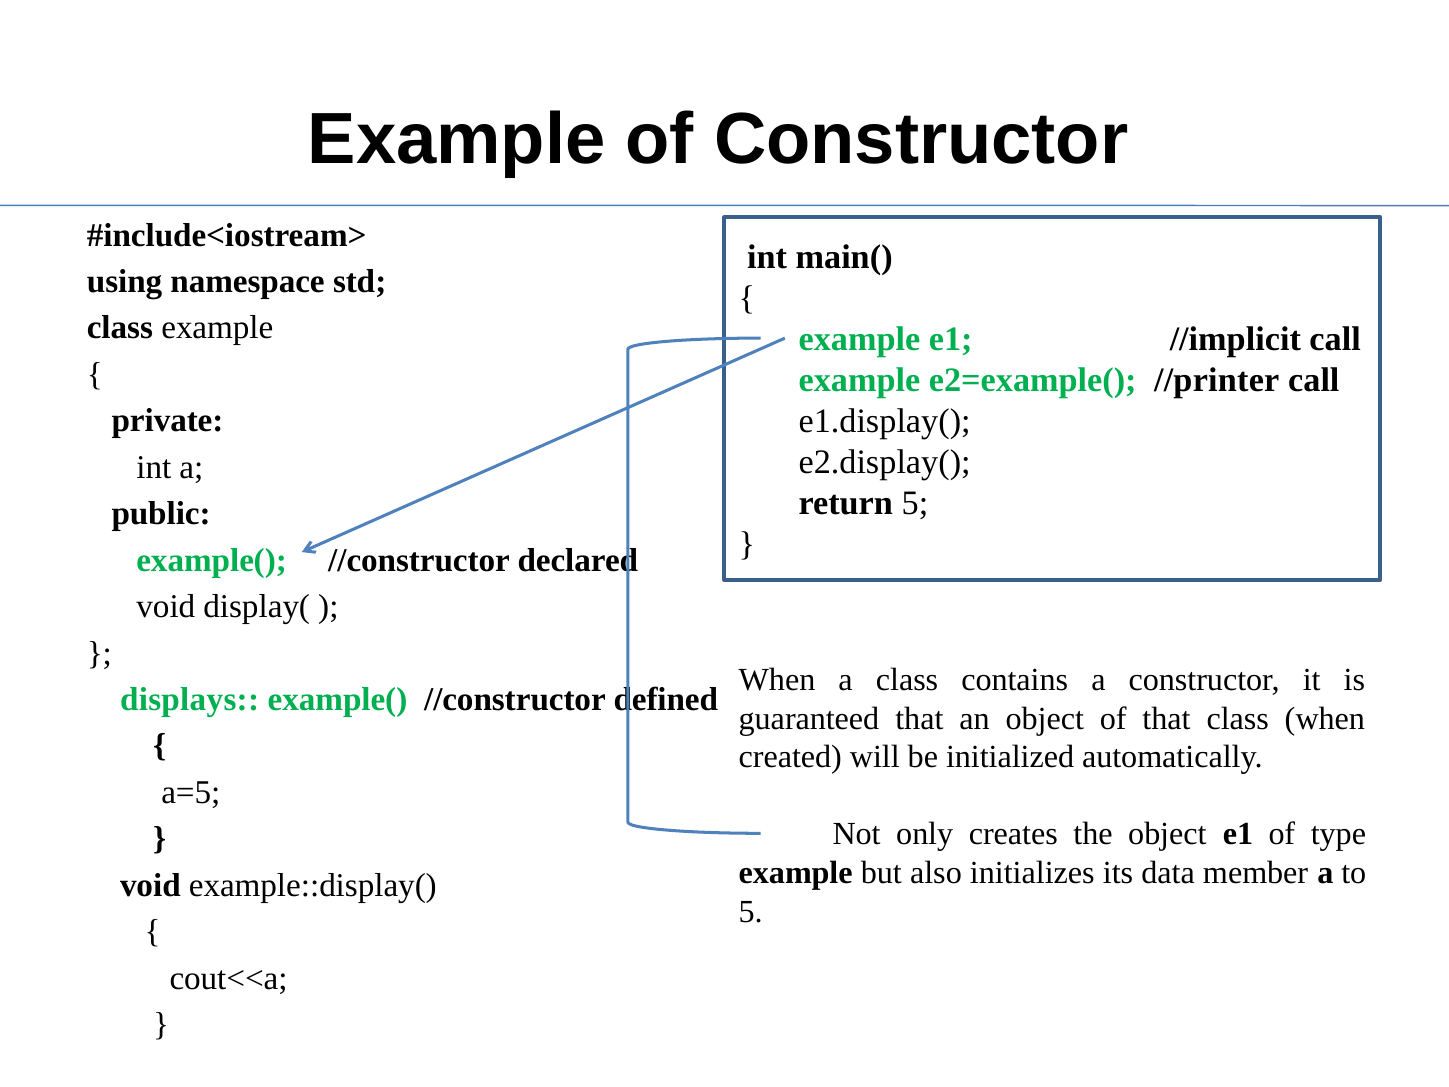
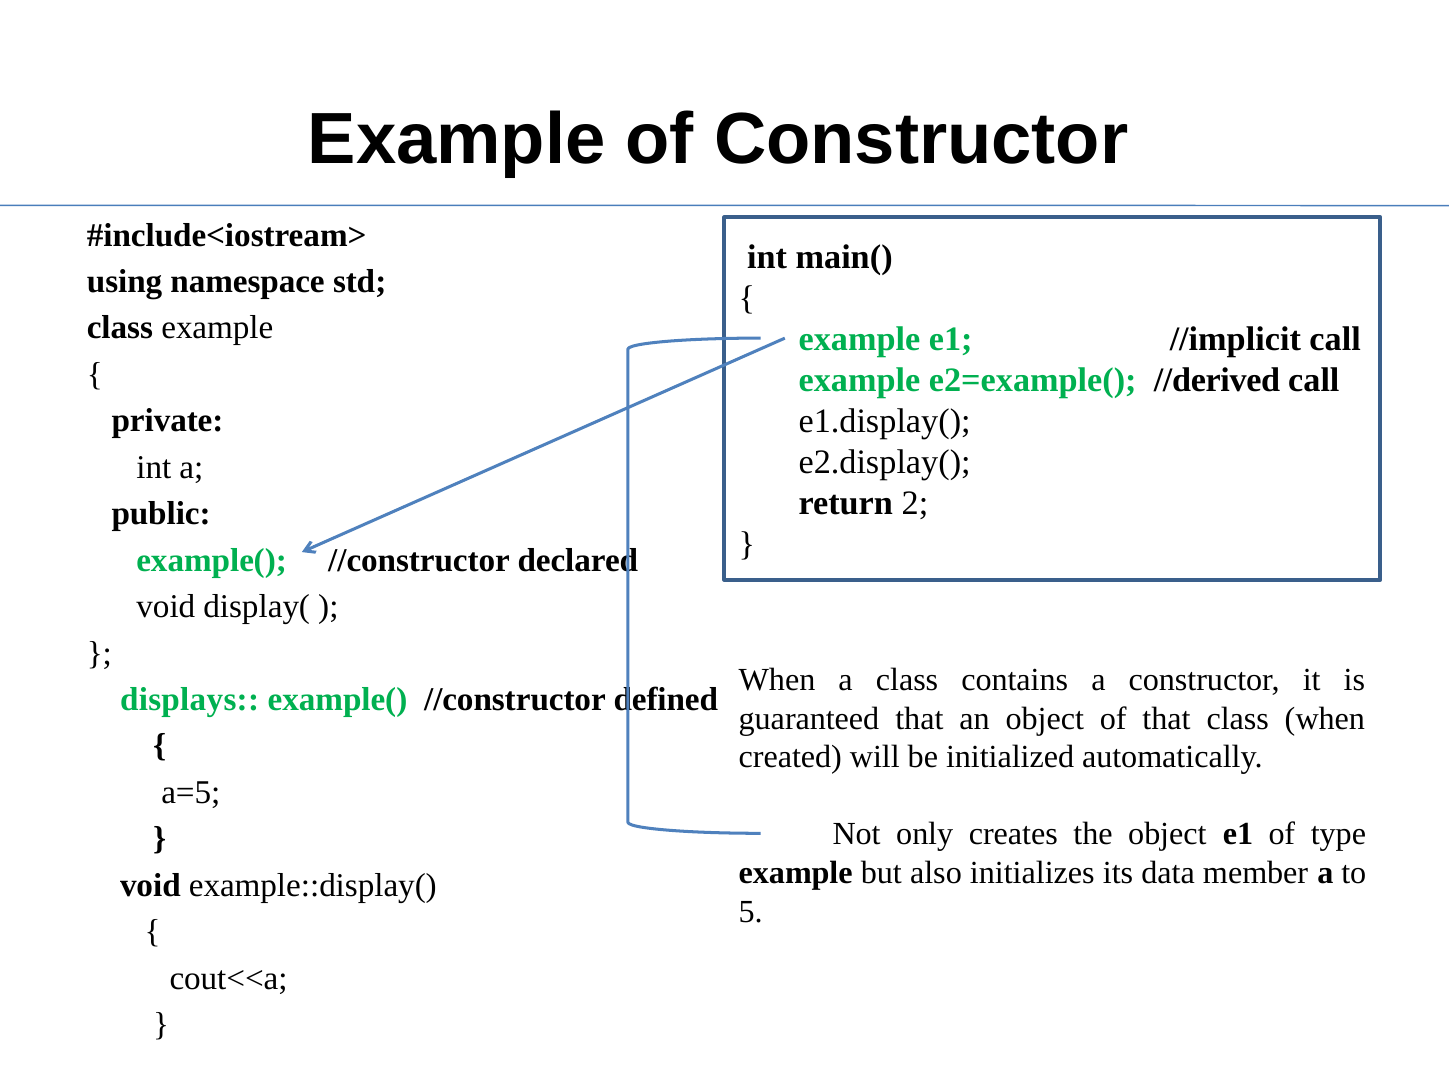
//printer: //printer -> //derived
return 5: 5 -> 2
